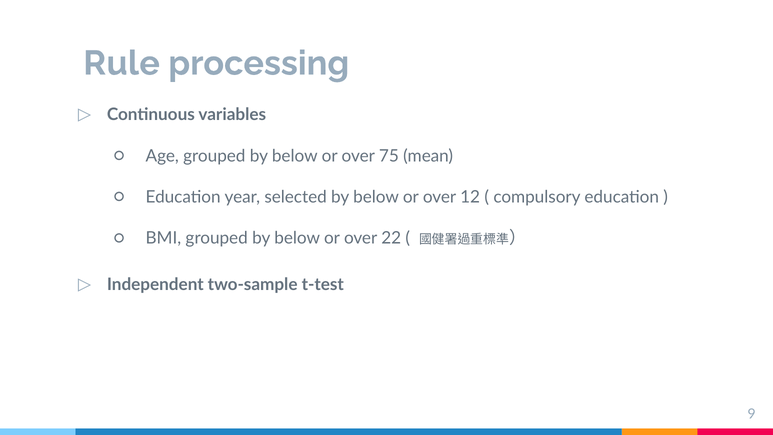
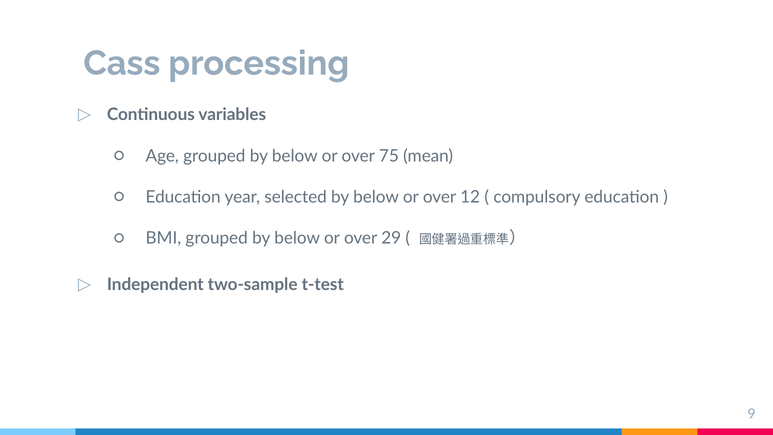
Rule: Rule -> Cass
22: 22 -> 29
